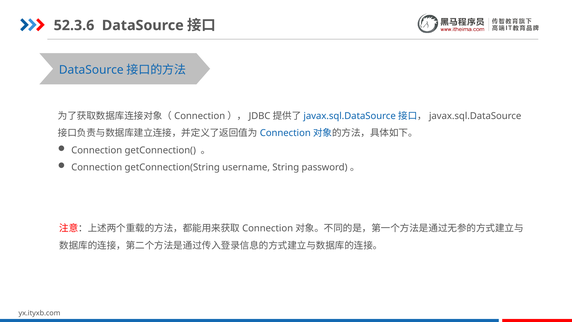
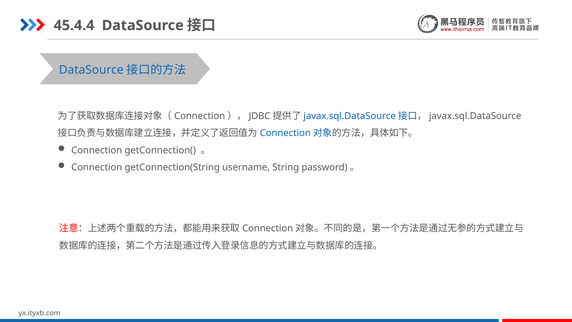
52.3.6: 52.3.6 -> 45.4.4
